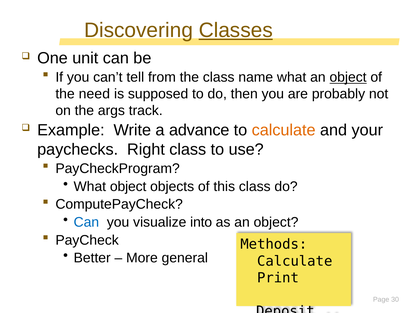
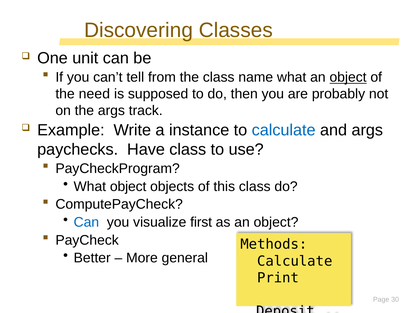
Classes underline: present -> none
advance: advance -> instance
calculate at (284, 130) colour: orange -> blue
and your: your -> args
Right: Right -> Have
into: into -> first
